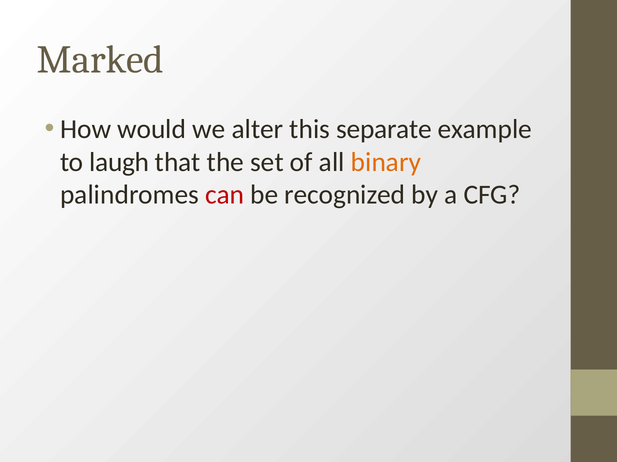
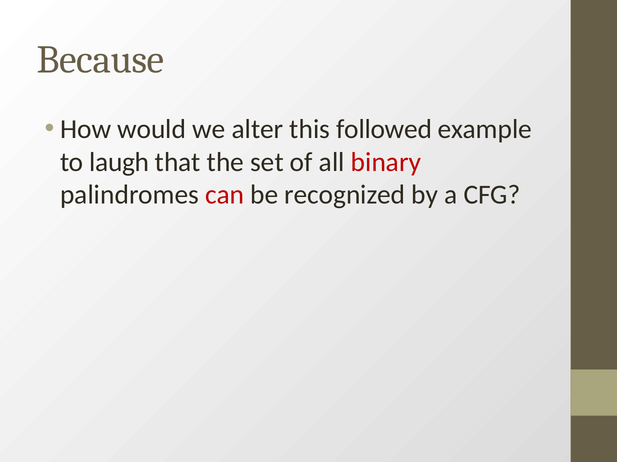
Marked: Marked -> Because
separate: separate -> followed
binary colour: orange -> red
